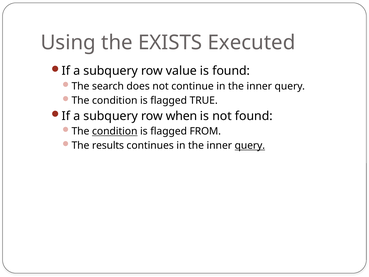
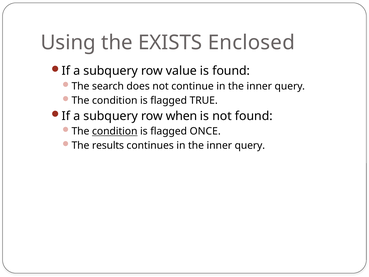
Executed: Executed -> Enclosed
FROM: FROM -> ONCE
query at (250, 145) underline: present -> none
